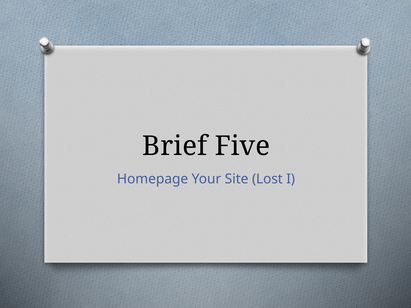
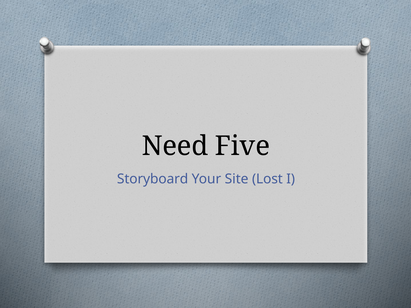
Brief: Brief -> Need
Homepage: Homepage -> Storyboard
